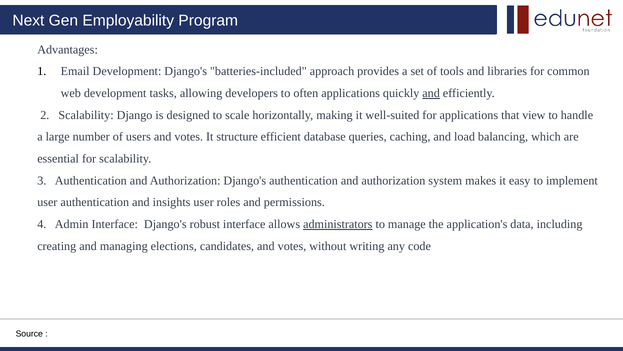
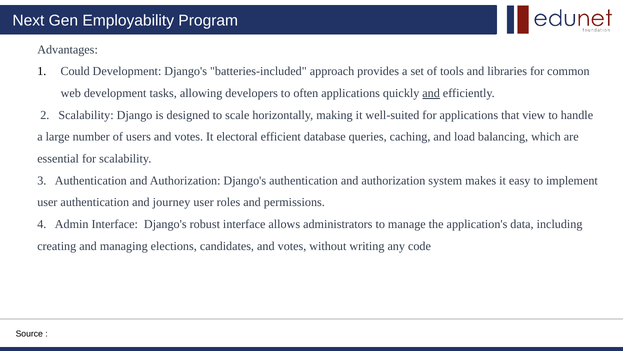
Email: Email -> Could
structure: structure -> electoral
insights: insights -> journey
administrators underline: present -> none
